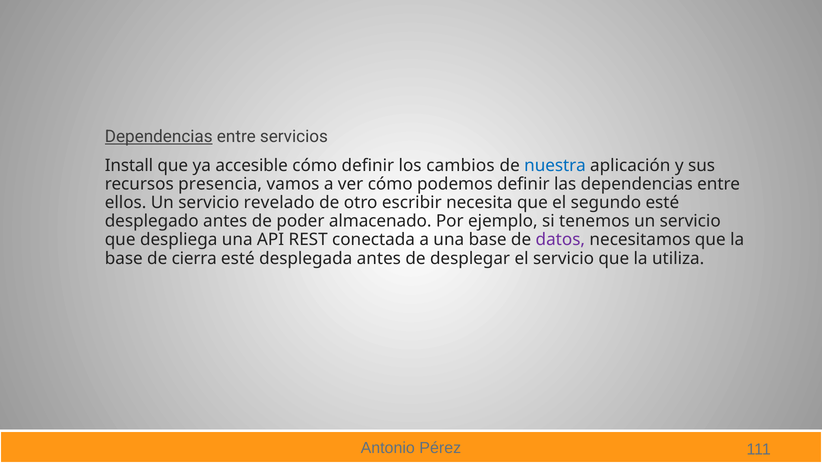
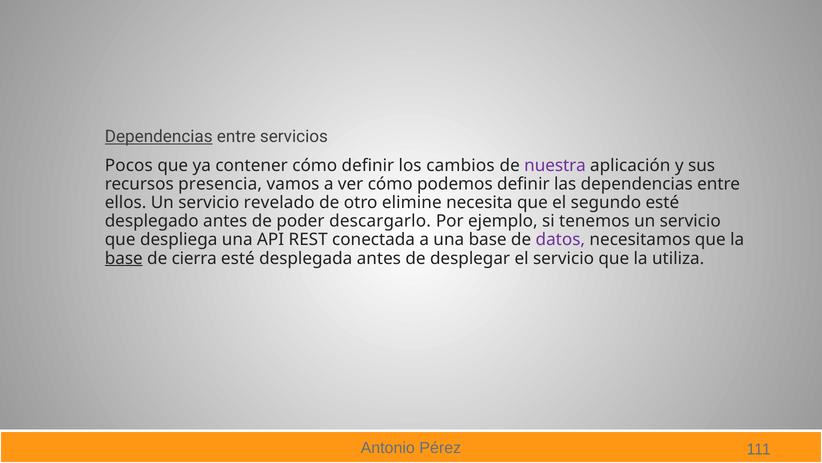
Install: Install -> Pocos
accesible: accesible -> contener
nuestra colour: blue -> purple
escribir: escribir -> elimine
almacenado: almacenado -> descargarlo
base at (124, 258) underline: none -> present
